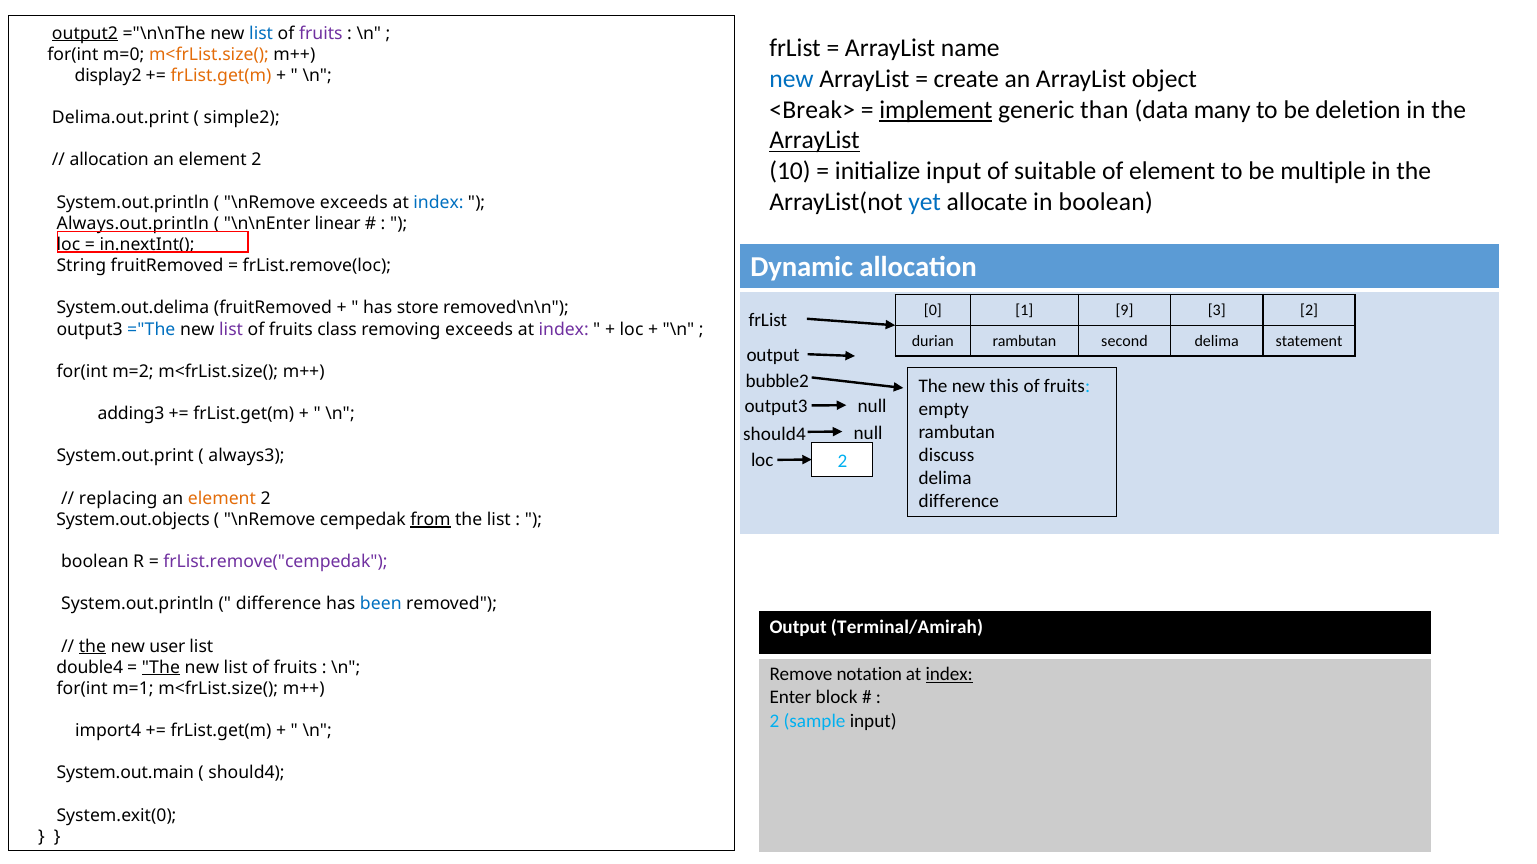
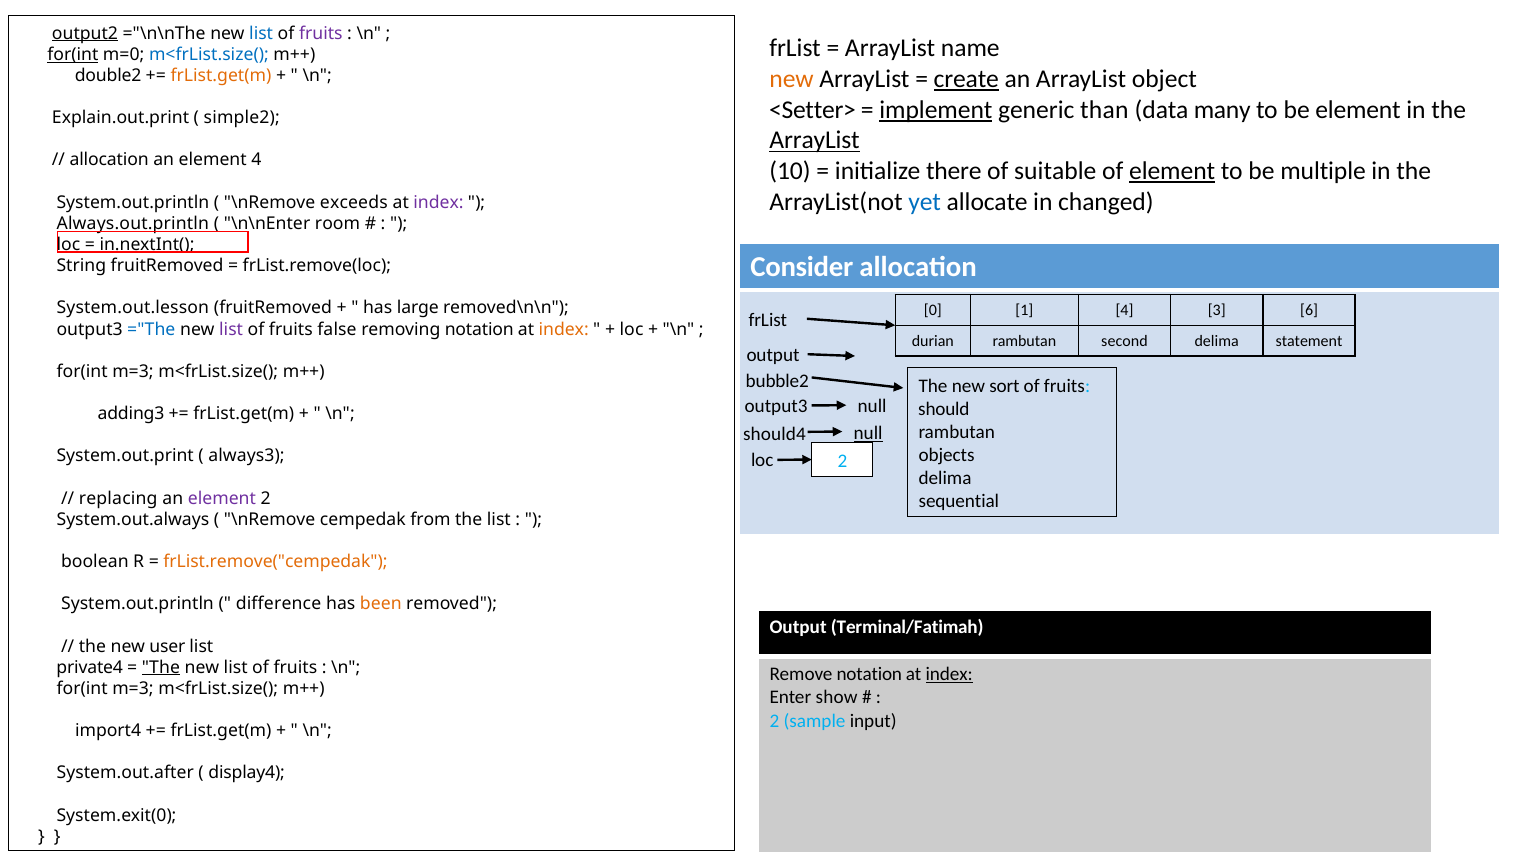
for(int at (73, 55) underline: none -> present
m<frList.size( at (209, 55) colour: orange -> blue
new at (792, 79) colour: blue -> orange
create underline: none -> present
display2: display2 -> double2
<Break>: <Break> -> <Setter>
be deletion: deletion -> element
Delima.out.print: Delima.out.print -> Explain.out.print
2 at (256, 160): 2 -> 4
initialize input: input -> there
element at (1172, 171) underline: none -> present
in boolean: boolean -> changed
index at (439, 203) colour: blue -> purple
linear: linear -> room
Dynamic: Dynamic -> Consider
System.out.delima: System.out.delima -> System.out.lesson
store: store -> large
1 9: 9 -> 4
3 2: 2 -> 6
class: class -> false
removing exceeds: exceeds -> notation
index at (564, 329) colour: purple -> orange
m=2 at (133, 372): m=2 -> m=3
this: this -> sort
empty: empty -> should
null at (868, 433) underline: none -> present
discuss: discuss -> objects
difference at (959, 501): difference -> sequential
element at (222, 499) colour: orange -> purple
System.out.objects: System.out.objects -> System.out.always
from underline: present -> none
frList.remove("cempedak colour: purple -> orange
been colour: blue -> orange
Terminal/Amirah: Terminal/Amirah -> Terminal/Fatimah
the at (92, 647) underline: present -> none
double4: double4 -> private4
m=1 at (133, 689): m=1 -> m=3
block: block -> show
System.out.main: System.out.main -> System.out.after
should4 at (247, 774): should4 -> display4
